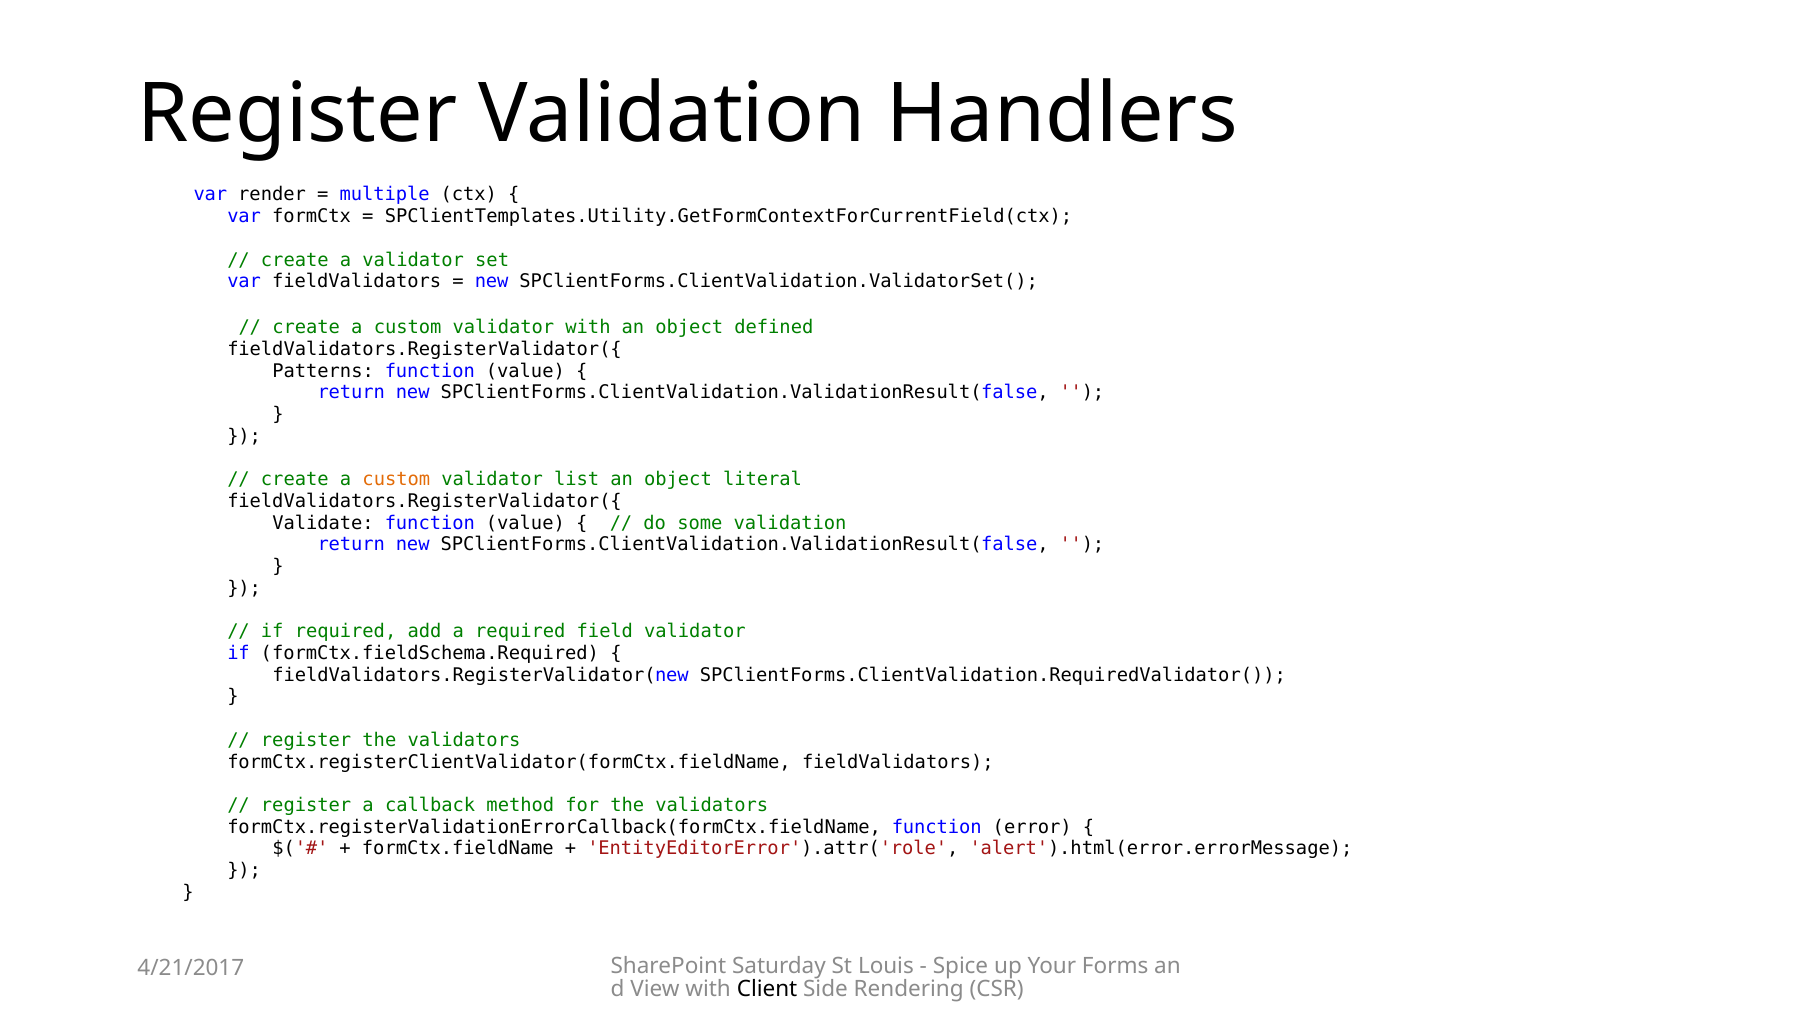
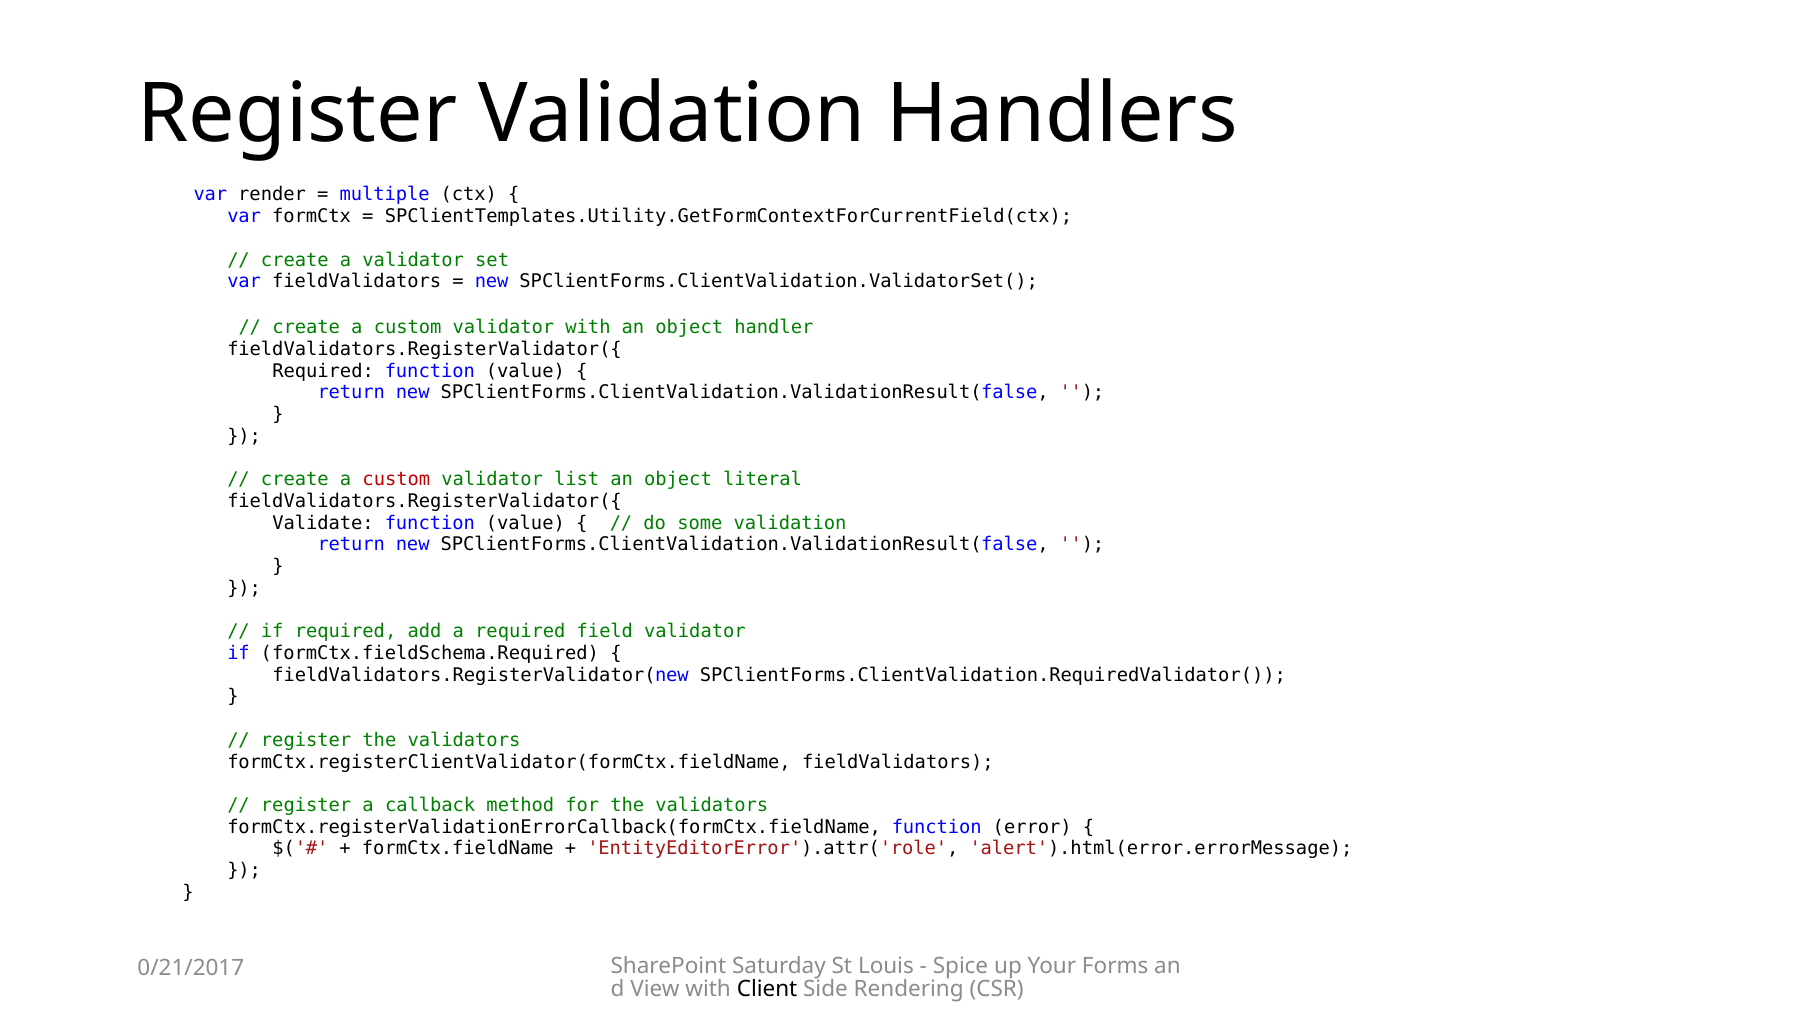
defined: defined -> handler
Patterns at (323, 371): Patterns -> Required
custom at (396, 480) colour: orange -> red
4/21/2017: 4/21/2017 -> 0/21/2017
